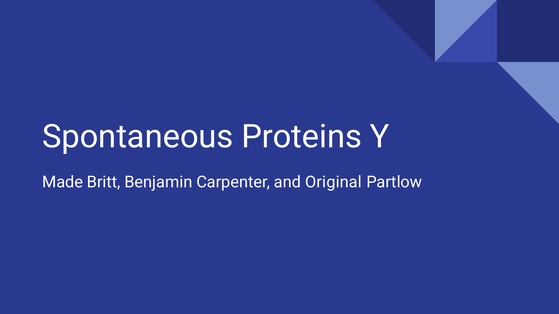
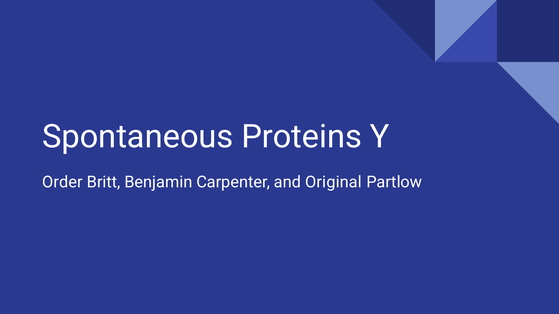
Made: Made -> Order
